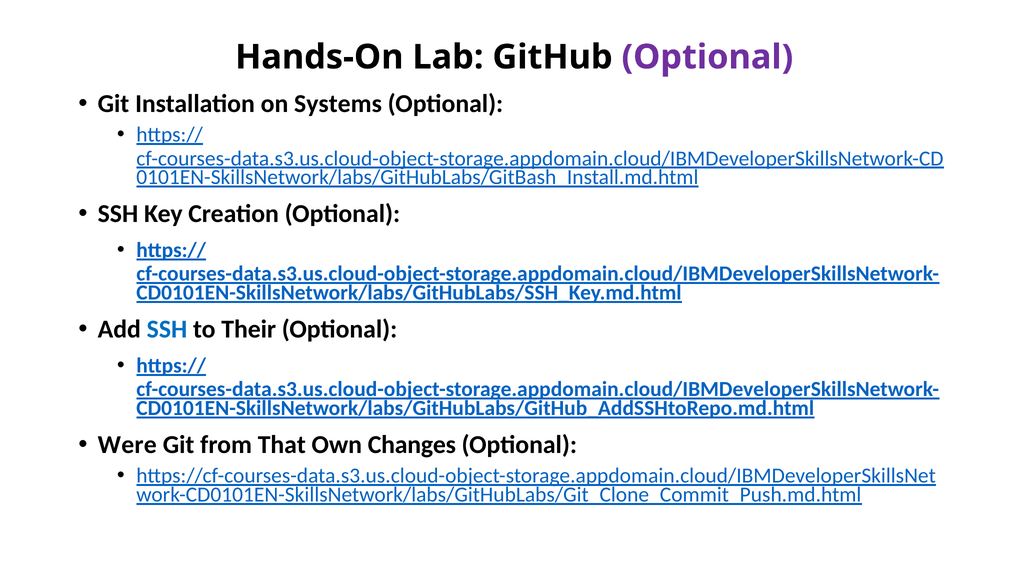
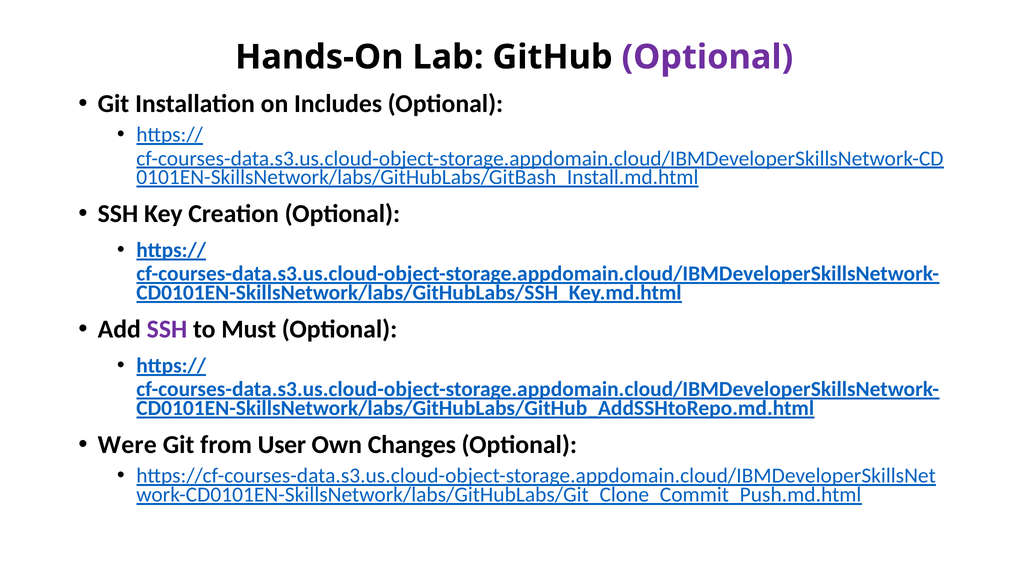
Systems: Systems -> Includes
SSH at (167, 329) colour: blue -> purple
Their: Their -> Must
That: That -> User
